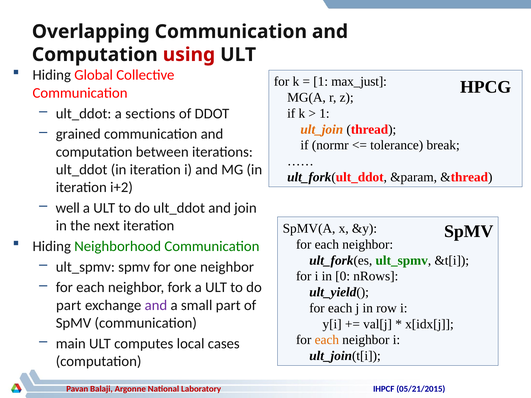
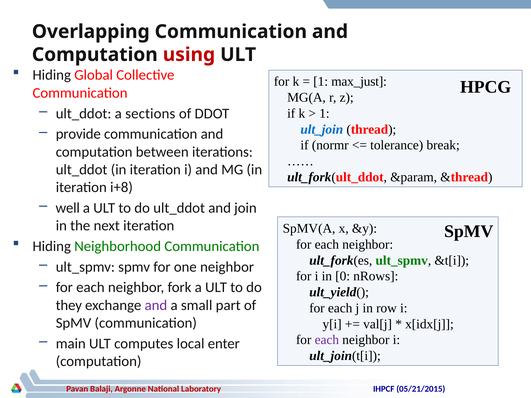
ult_join colour: orange -> blue
grained: grained -> provide
i+2: i+2 -> i+8
part at (69, 305): part -> they
each at (327, 340) colour: orange -> purple
cases: cases -> enter
